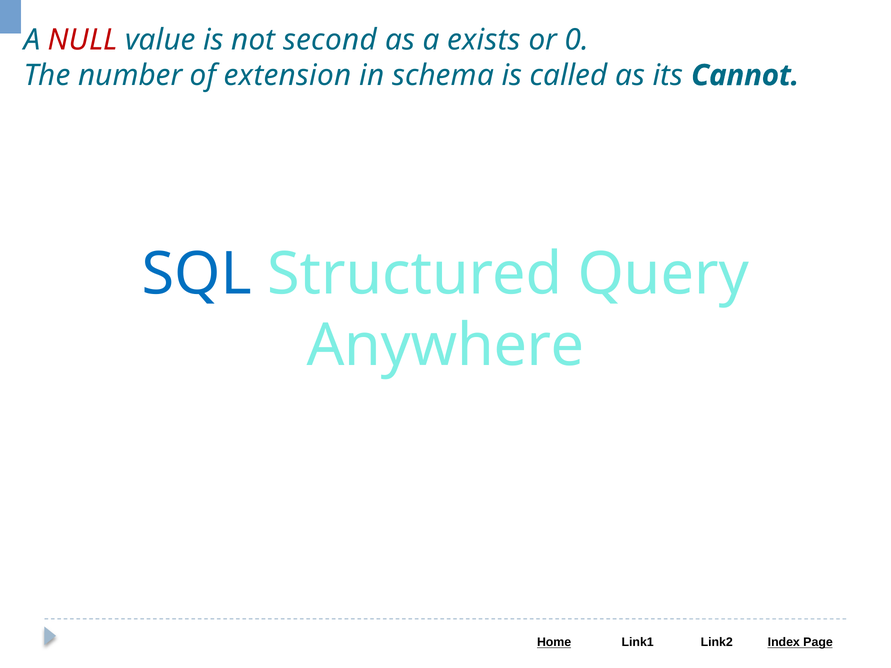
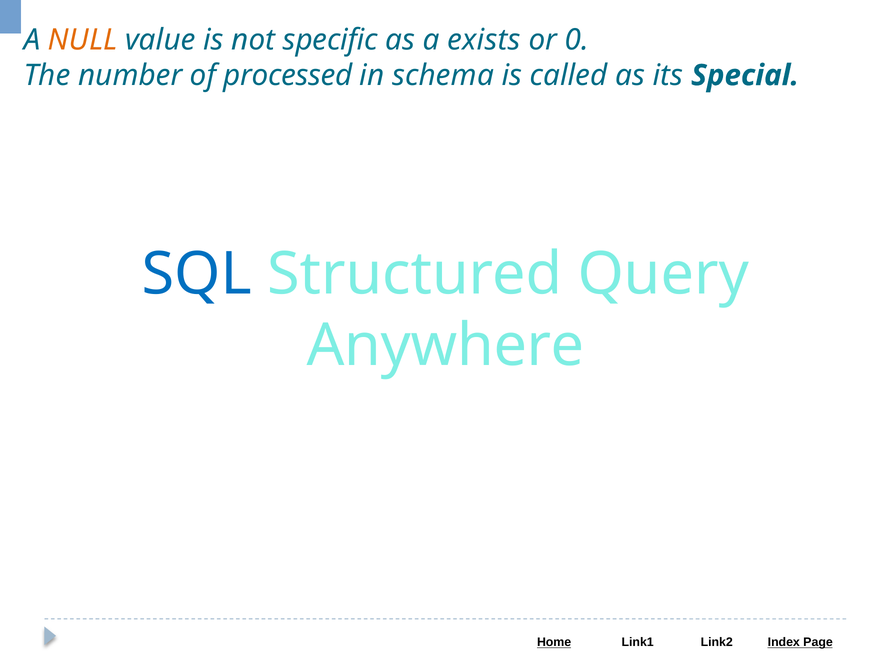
NULL colour: red -> orange
second: second -> specific
extension: extension -> processed
Cannot: Cannot -> Special
